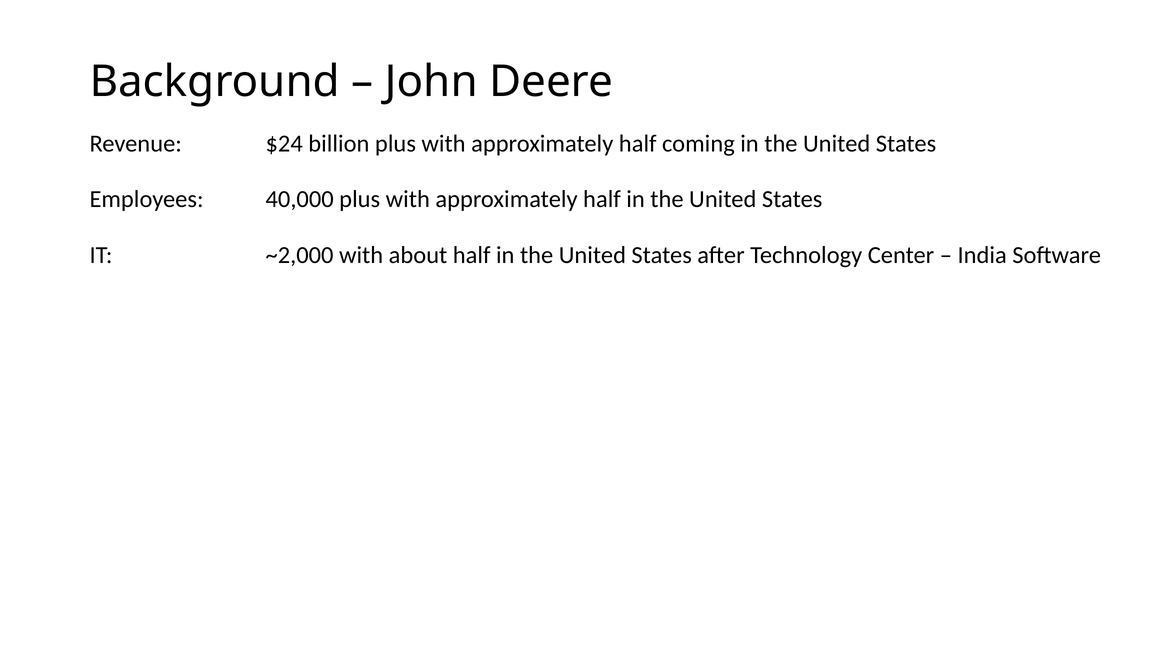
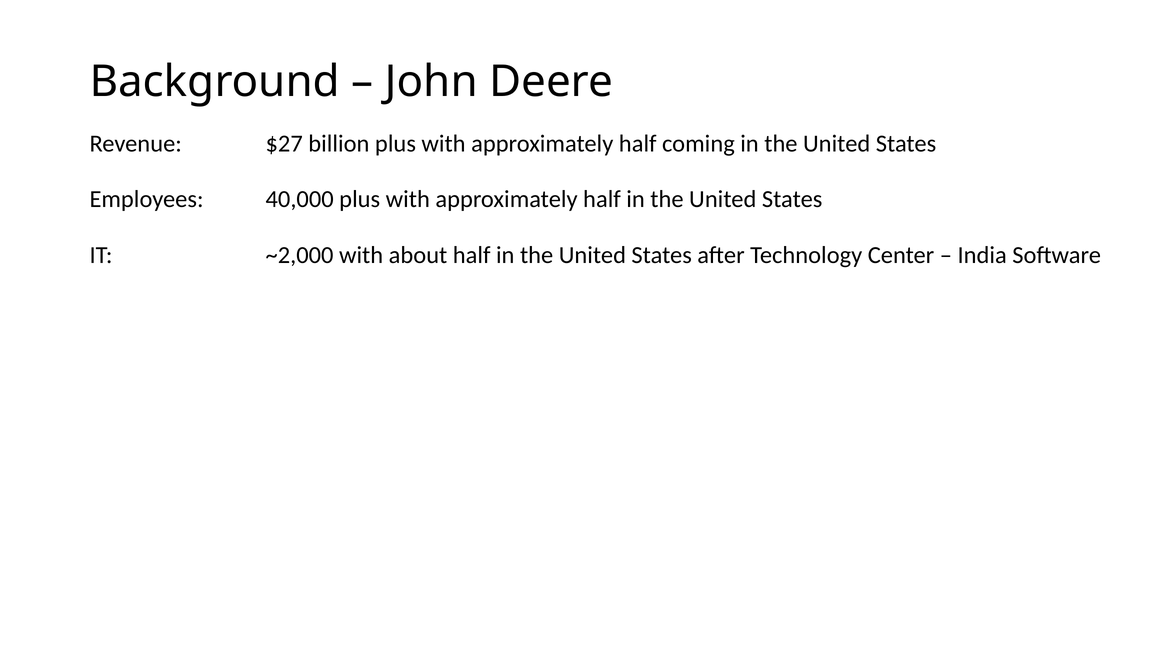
$24: $24 -> $27
